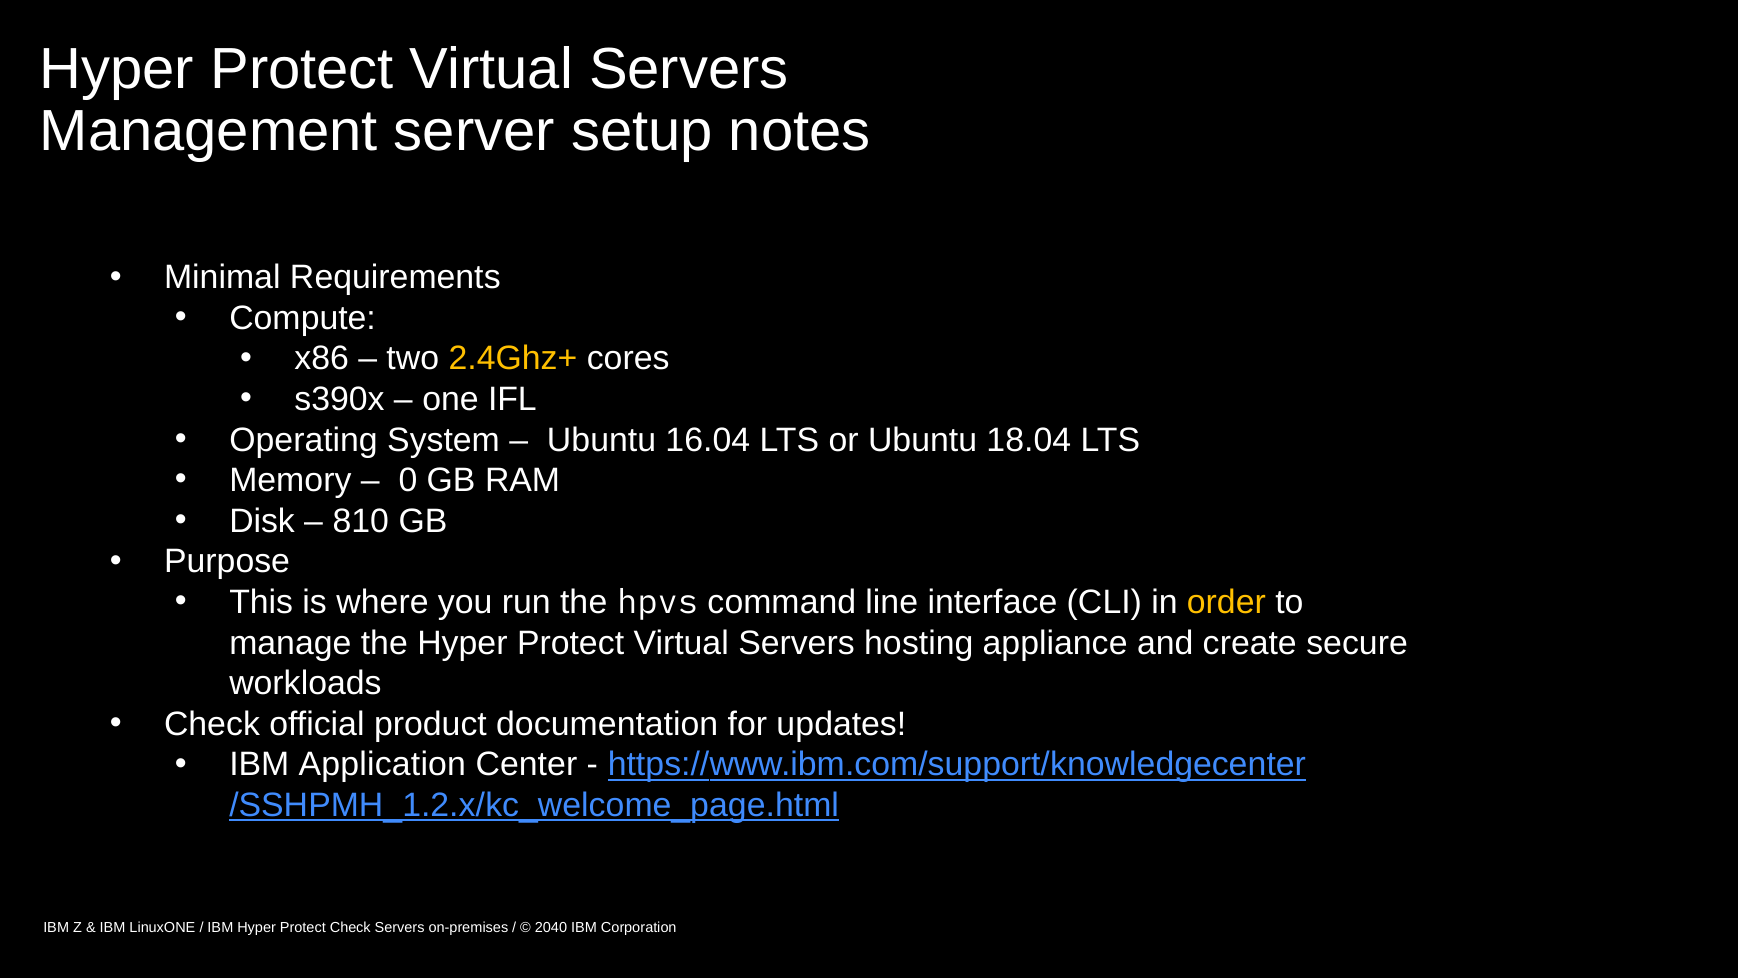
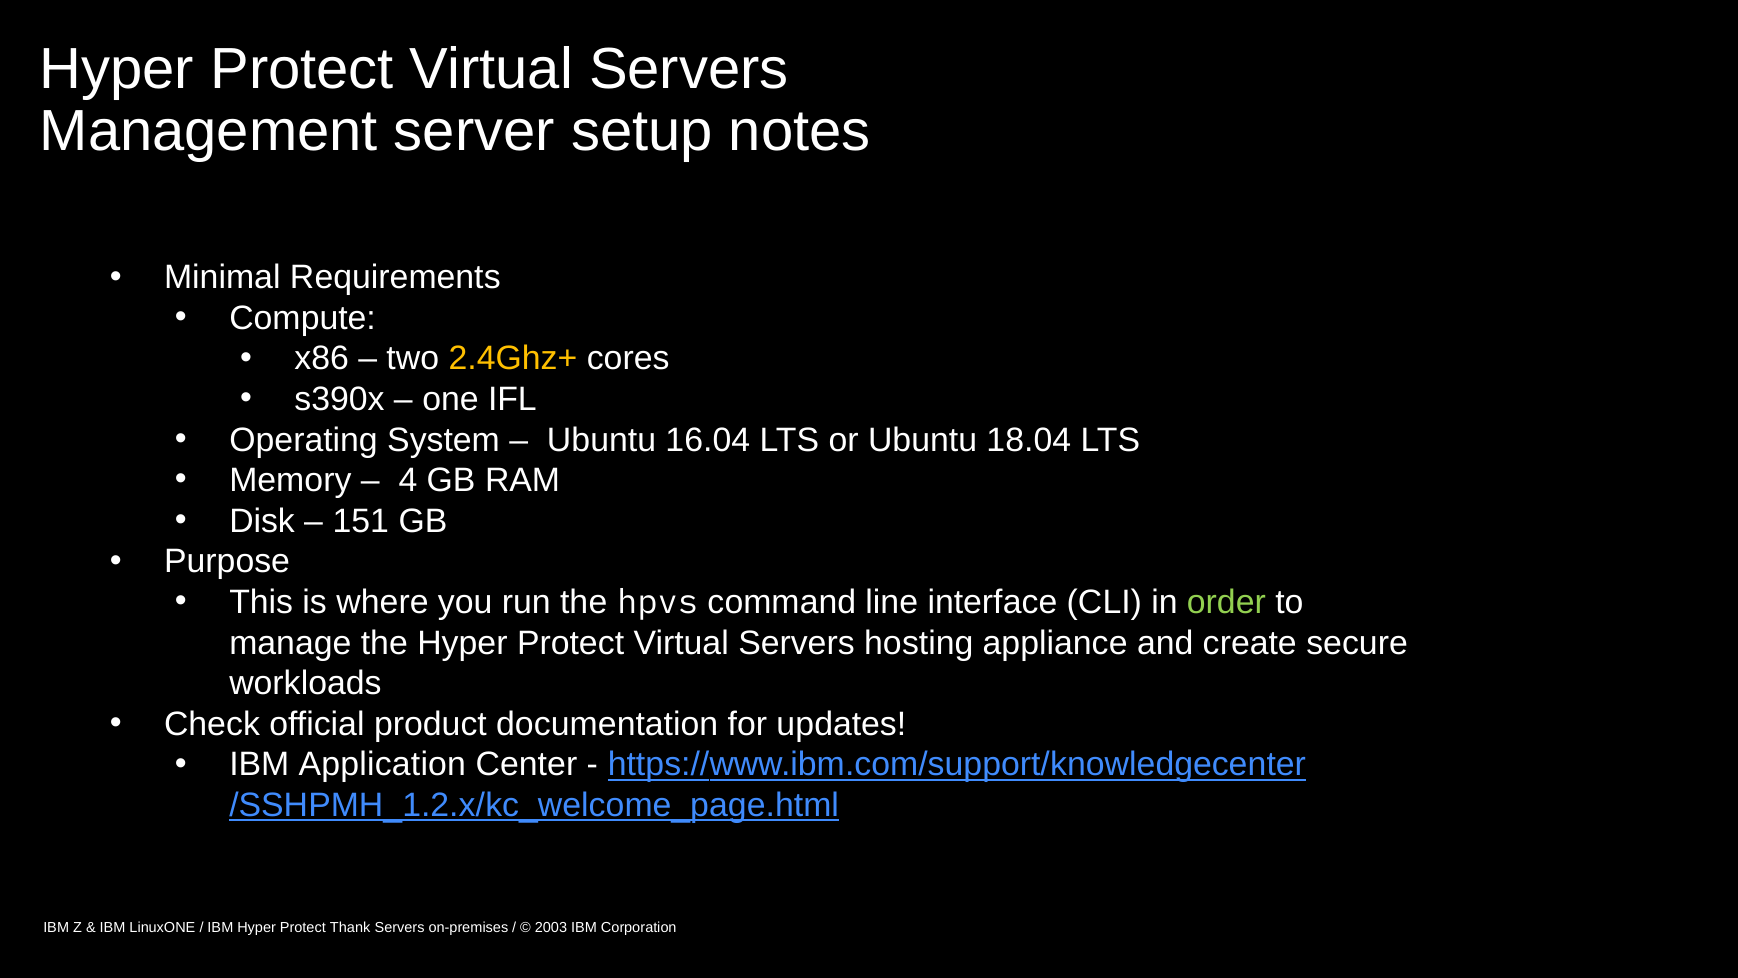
0: 0 -> 4
810: 810 -> 151
order colour: yellow -> light green
Protect Check: Check -> Thank
2040: 2040 -> 2003
